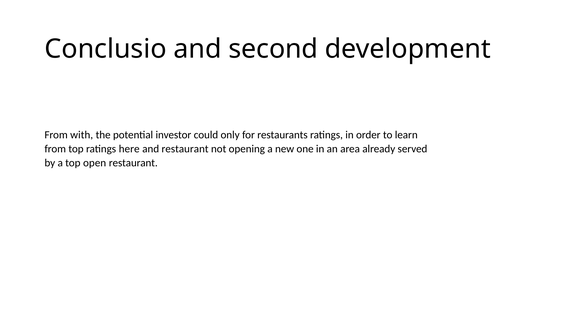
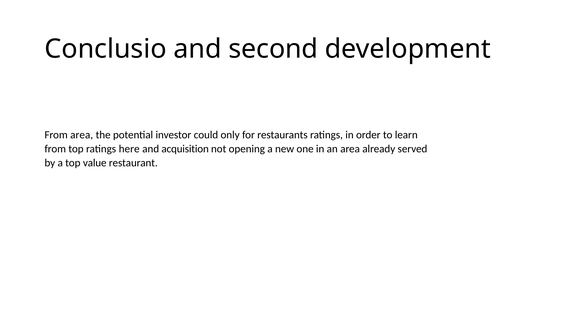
From with: with -> area
and restaurant: restaurant -> acquisition
open: open -> value
